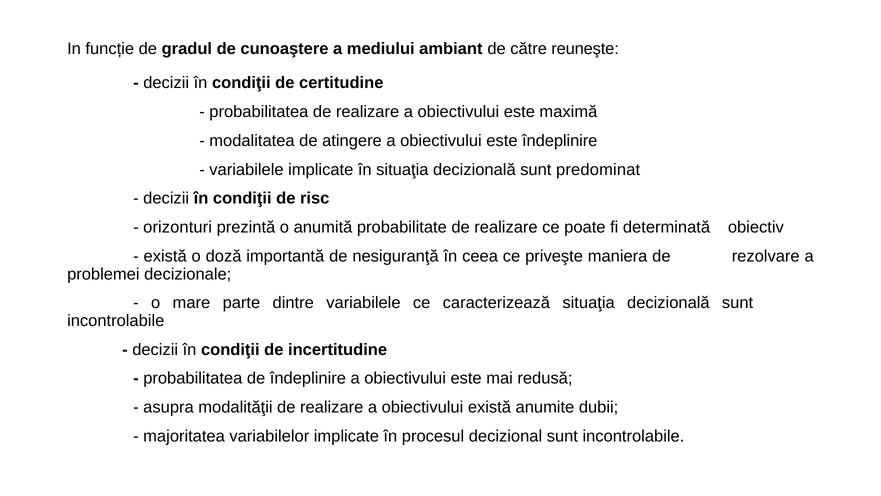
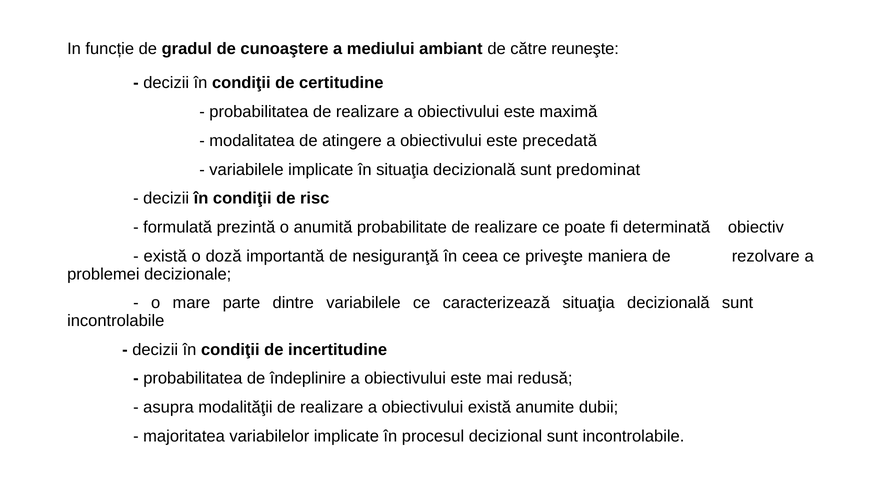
este îndeplinire: îndeplinire -> precedată
orizonturi: orizonturi -> formulată
